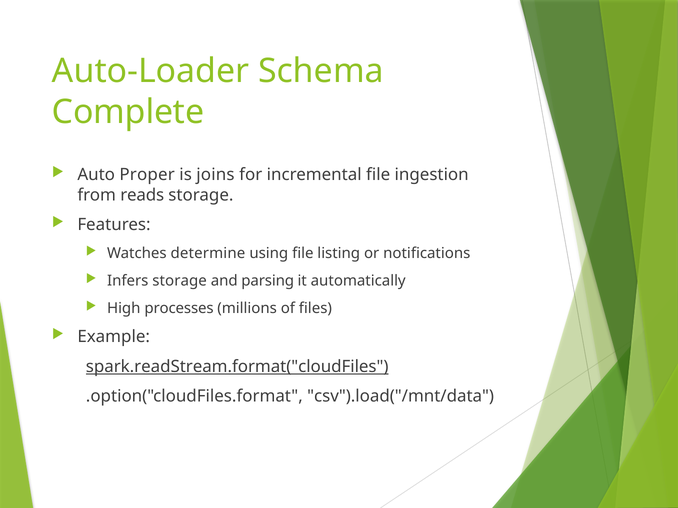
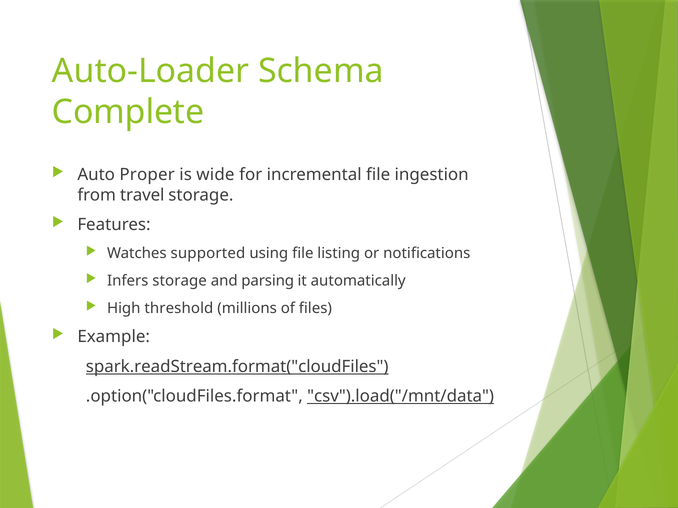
joins: joins -> wide
reads: reads -> travel
determine: determine -> supported
processes: processes -> threshold
csv").load("/mnt/data underline: none -> present
